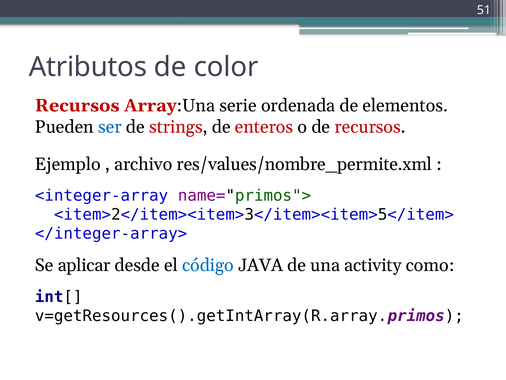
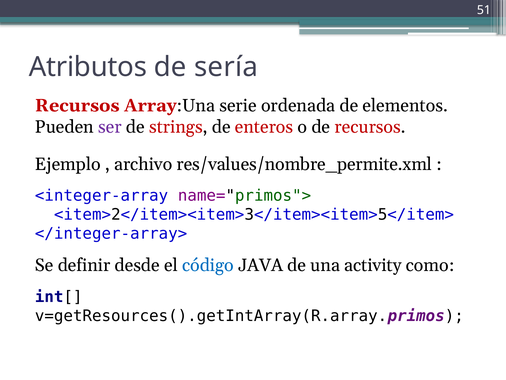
color: color -> sería
ser colour: blue -> purple
aplicar: aplicar -> definir
